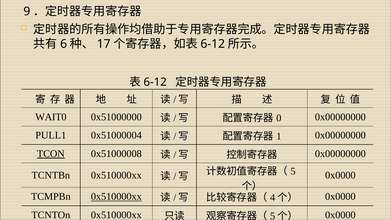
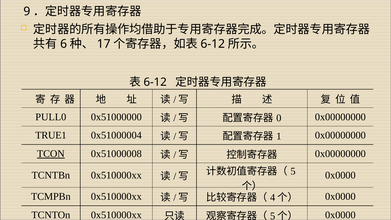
WAIT0: WAIT0 -> PULL0
PULL1: PULL1 -> TRUE1
0x510000xx at (116, 197) underline: present -> none
